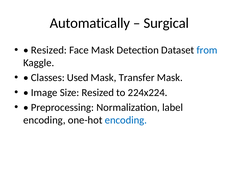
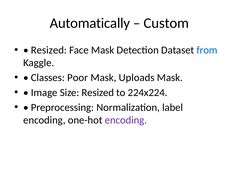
Surgical: Surgical -> Custom
Used: Used -> Poor
Transfer: Transfer -> Uploads
encoding at (126, 120) colour: blue -> purple
